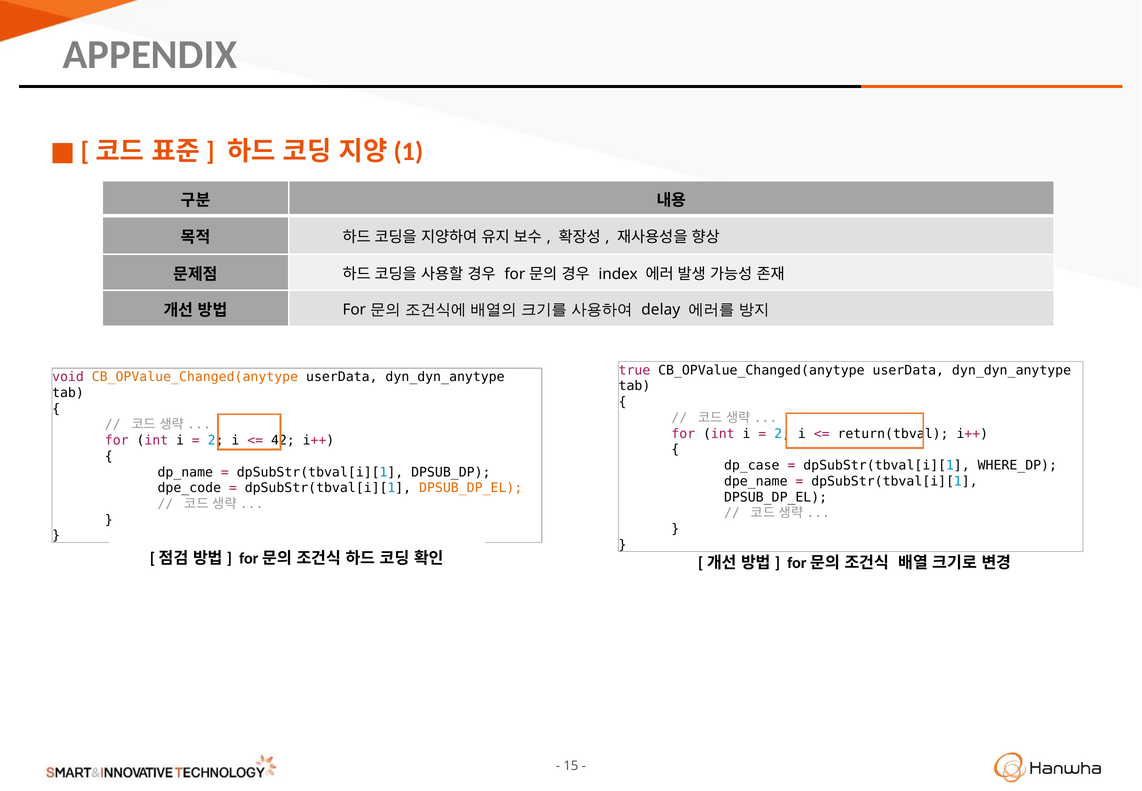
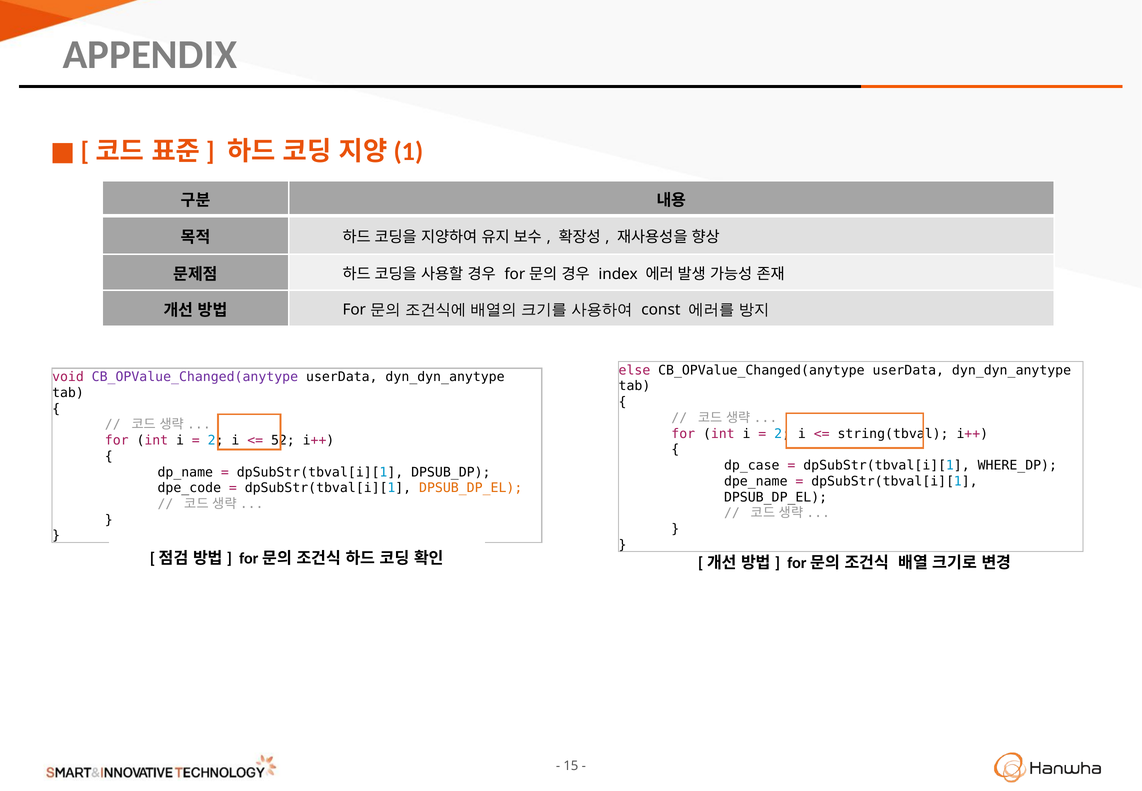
delay: delay -> const
true: true -> else
CB_OPValue_Changed(anytype at (195, 377) colour: orange -> purple
return(tbval: return(tbval -> string(tbval
42: 42 -> 52
